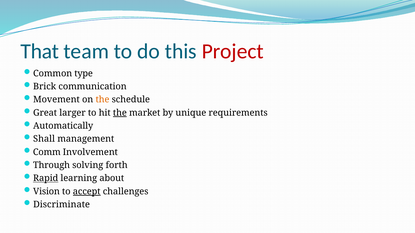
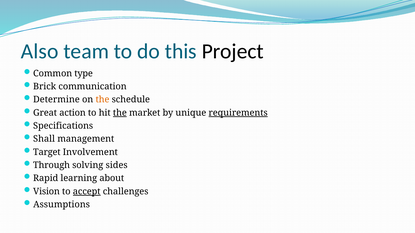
That: That -> Also
Project colour: red -> black
Movement: Movement -> Determine
larger: larger -> action
requirements underline: none -> present
Automatically: Automatically -> Specifications
Comm: Comm -> Target
forth: forth -> sides
Rapid underline: present -> none
Discriminate: Discriminate -> Assumptions
